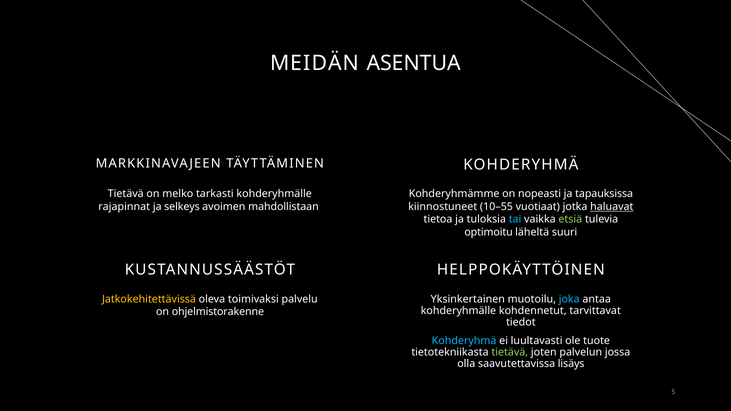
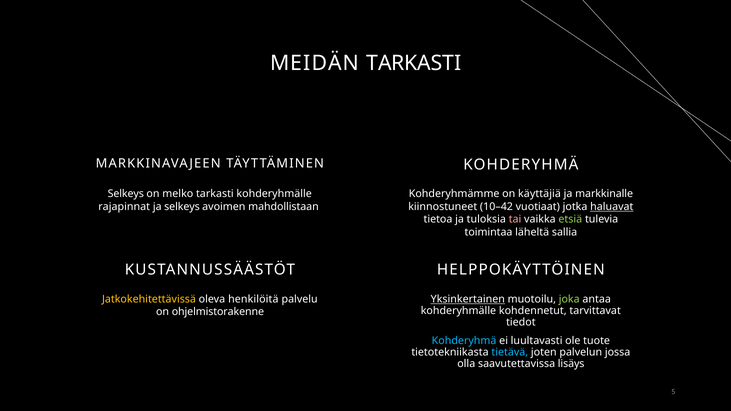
MEIDÄN ASENTUA: ASENTUA -> TARKASTI
Tietävä at (126, 194): Tietävä -> Selkeys
nopeasti: nopeasti -> käyttäjiä
tapauksissa: tapauksissa -> markkinalle
10–55: 10–55 -> 10–42
tai colour: light blue -> pink
optimoitu: optimoitu -> toimintaa
suuri: suuri -> sallia
toimivaksi: toimivaksi -> henkilöitä
Yksinkertainen underline: none -> present
joka colour: light blue -> light green
tietävä at (510, 352) colour: light green -> light blue
